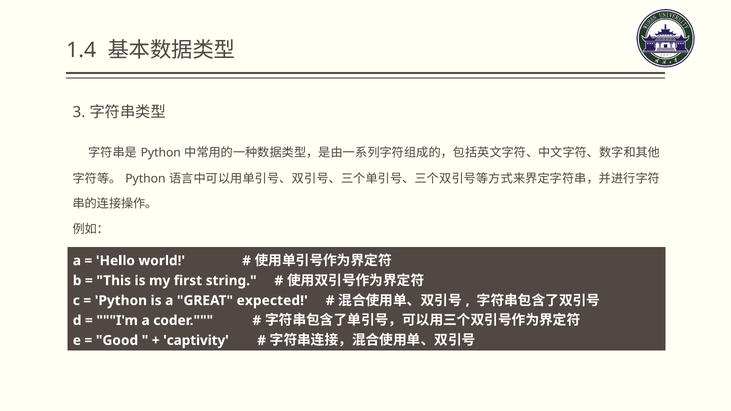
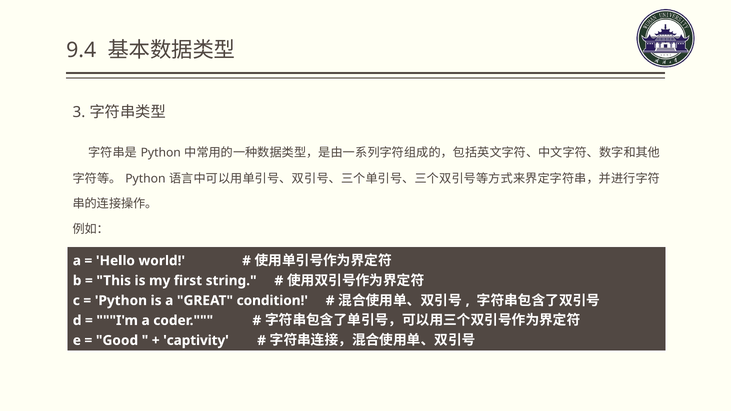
1.4: 1.4 -> 9.4
expected: expected -> condition
